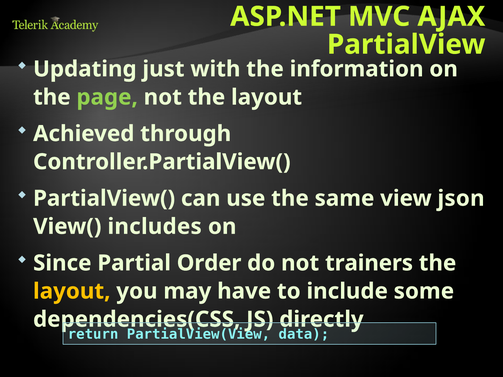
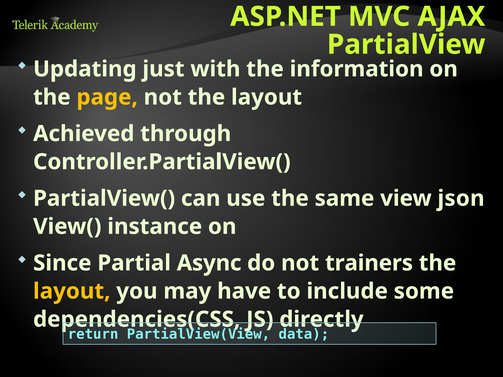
page colour: light green -> yellow
includes: includes -> instance
Order: Order -> Async
